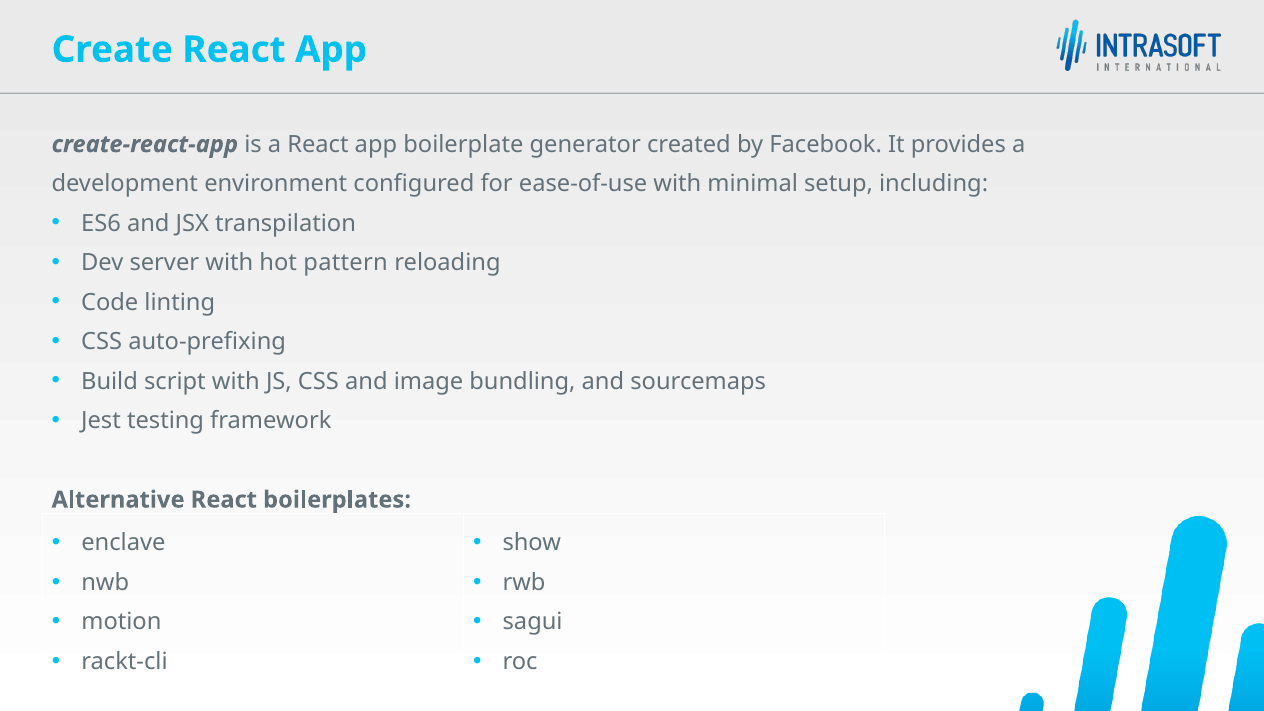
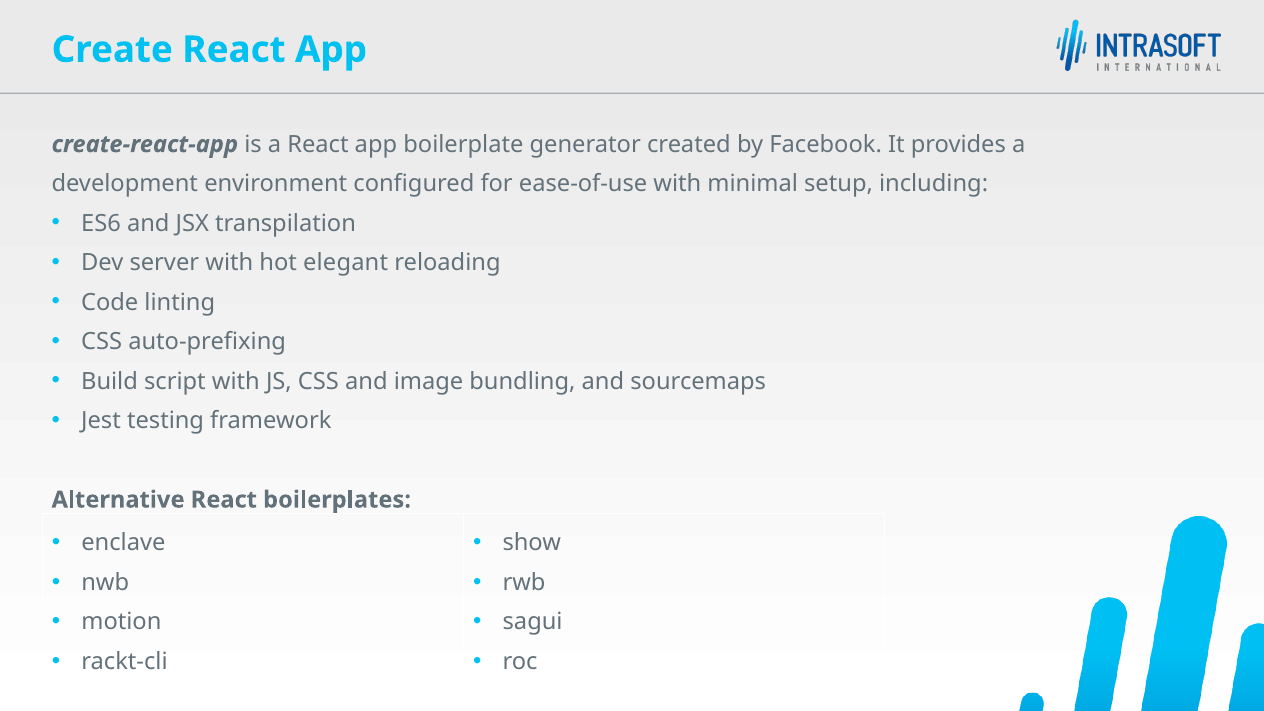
pattern: pattern -> elegant
